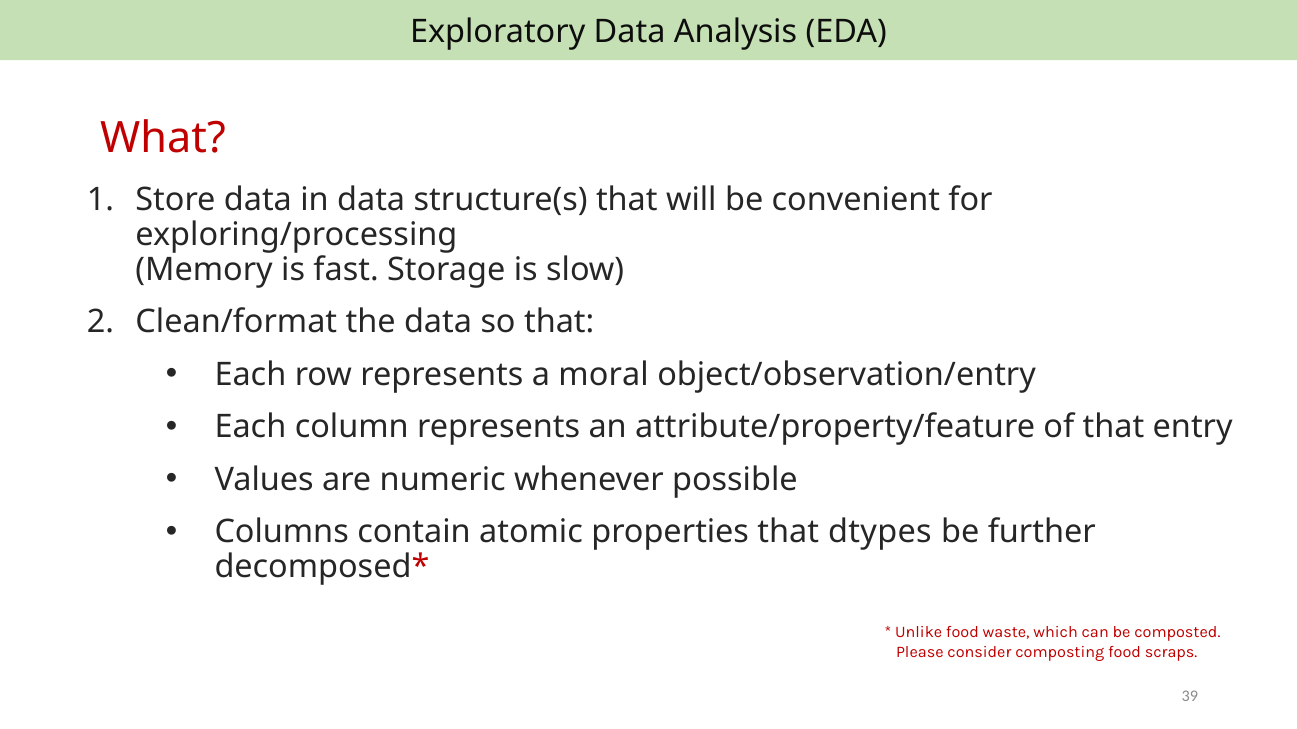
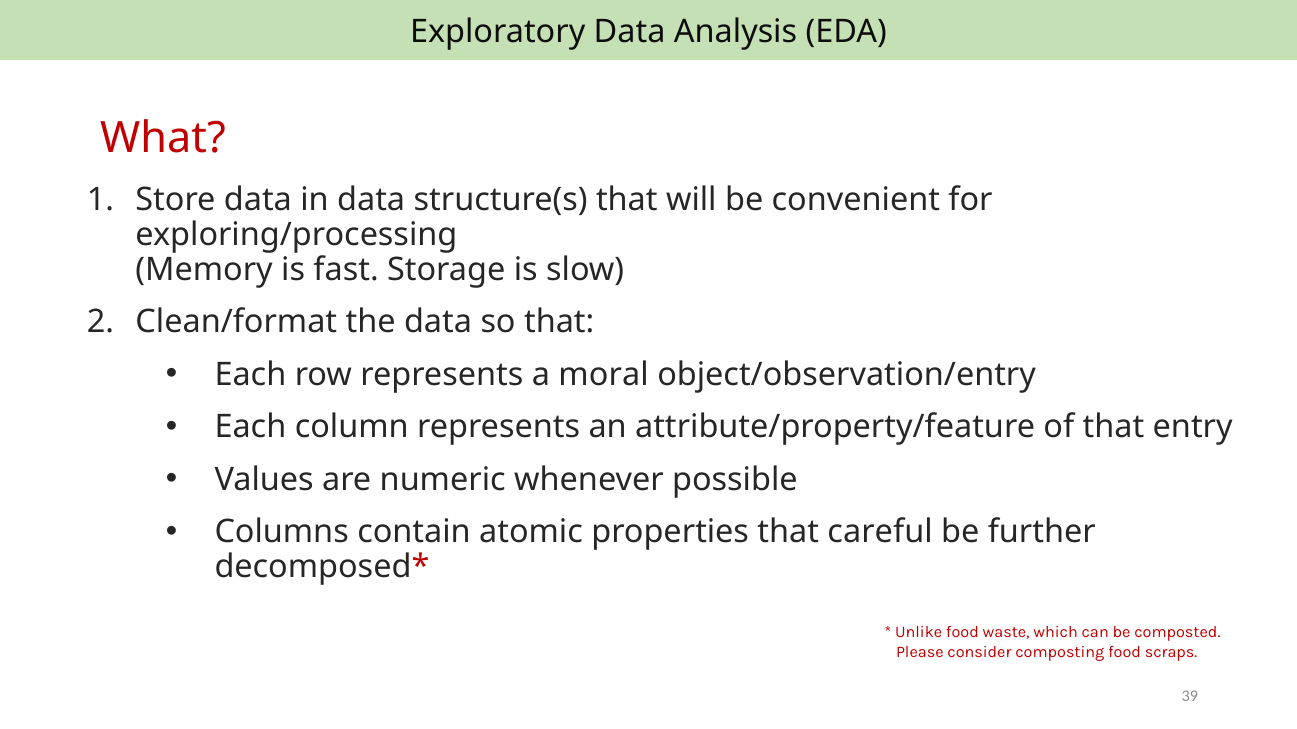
dtypes: dtypes -> careful
